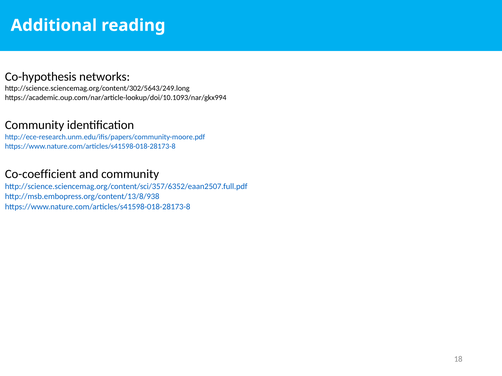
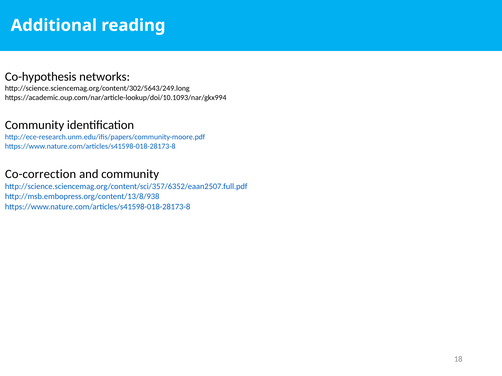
Co-coefficient: Co-coefficient -> Co-correction
